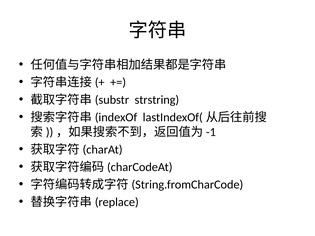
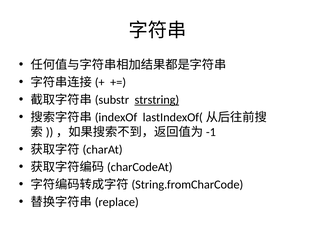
strstring underline: none -> present
